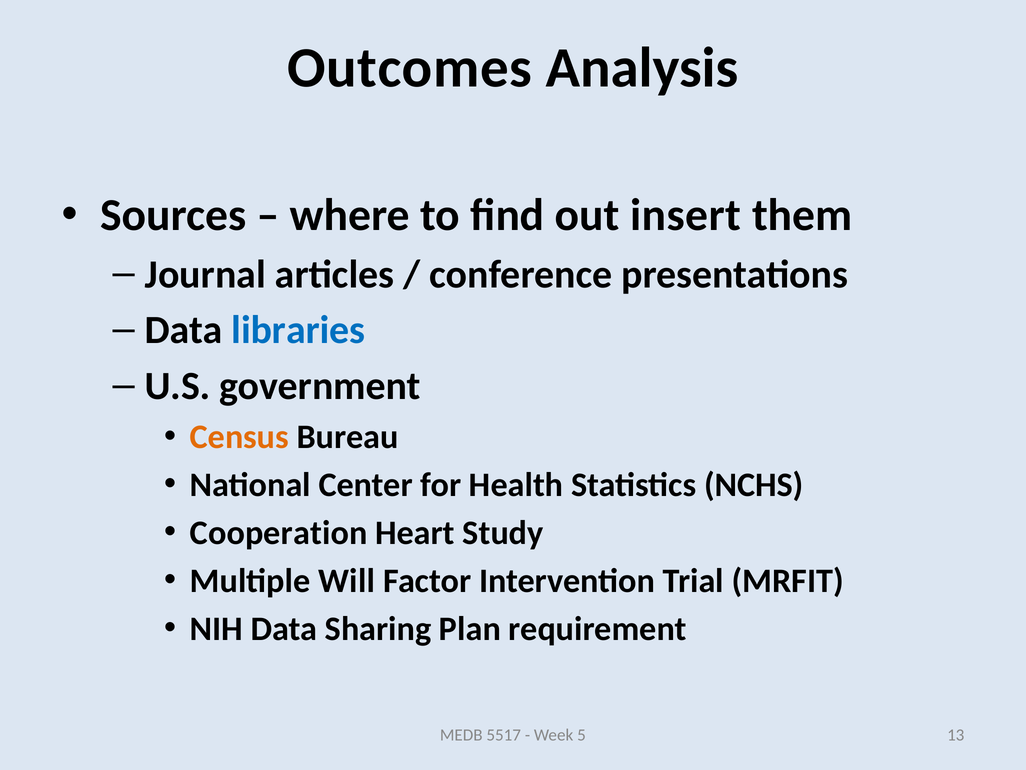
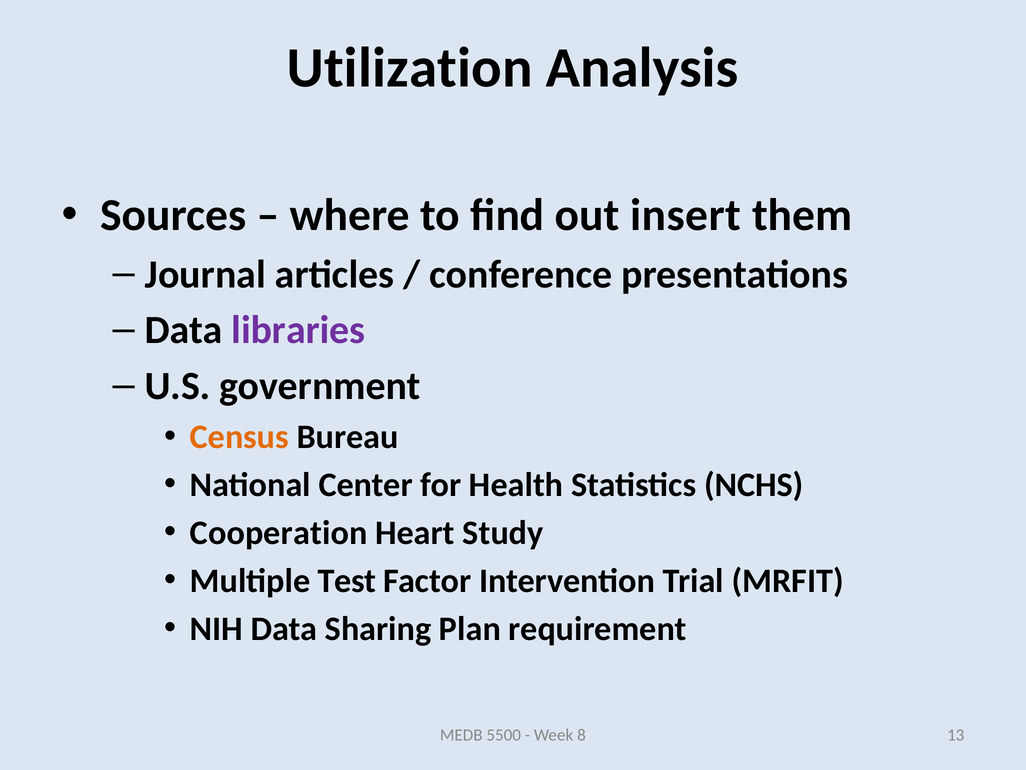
Outcomes: Outcomes -> Utilization
libraries colour: blue -> purple
Will: Will -> Test
5517: 5517 -> 5500
5: 5 -> 8
